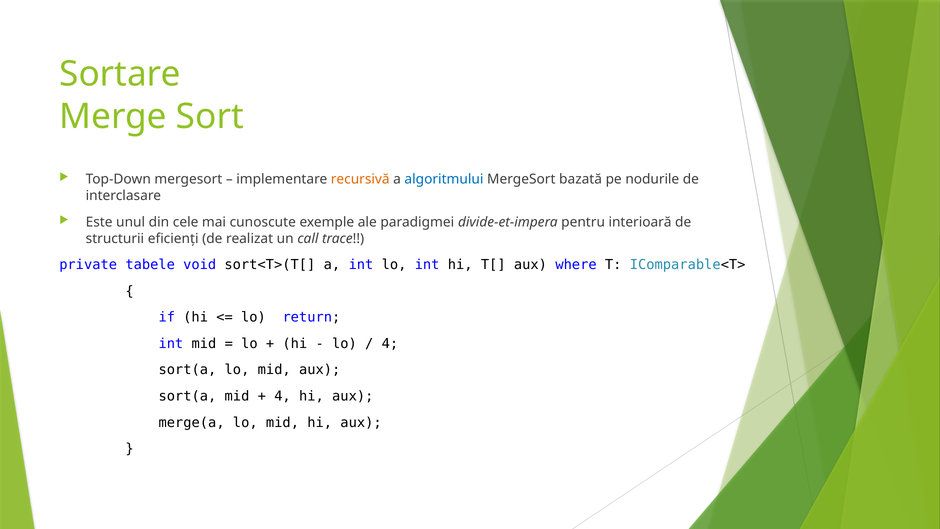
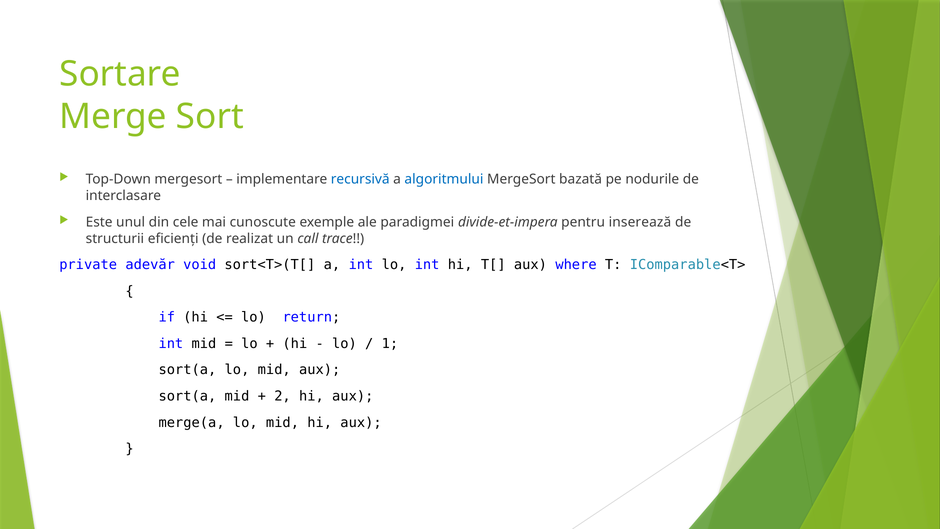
recursivă colour: orange -> blue
interioară: interioară -> inserează
tabele: tabele -> adevăr
4 at (390, 344): 4 -> 1
4 at (283, 396): 4 -> 2
